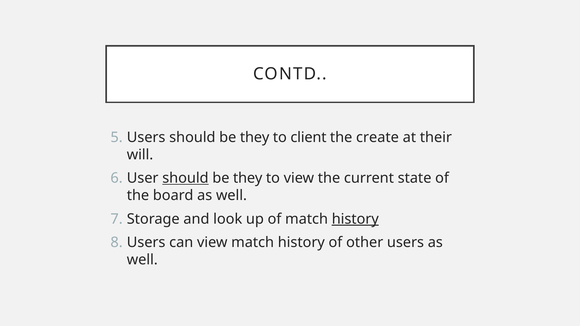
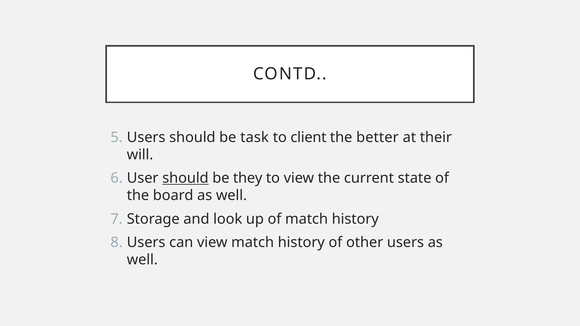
Users should be they: they -> task
create: create -> better
history at (355, 219) underline: present -> none
